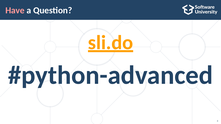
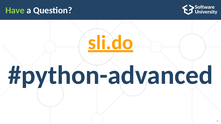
Have colour: pink -> light green
